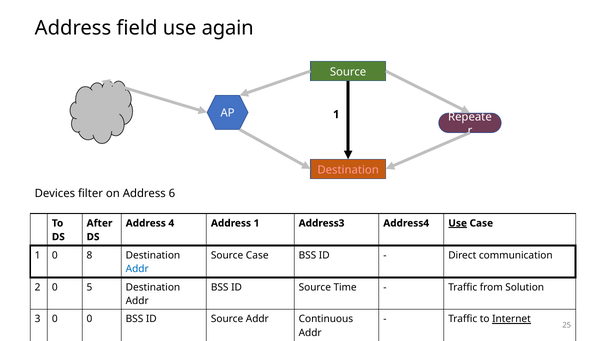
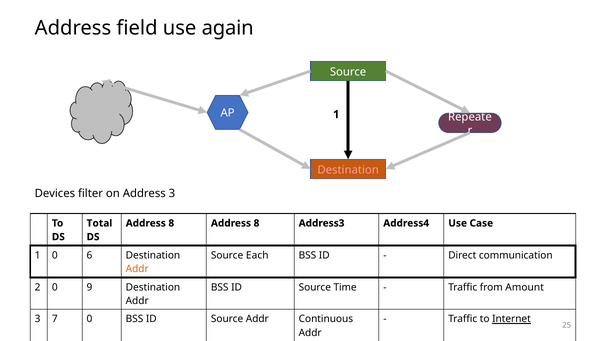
Address 6: 6 -> 3
After: After -> Total
4 at (171, 223): 4 -> 8
1 at (257, 223): 1 -> 8
Use at (458, 223) underline: present -> none
8: 8 -> 6
Source Case: Case -> Each
Addr at (137, 269) colour: blue -> orange
5: 5 -> 9
Solution: Solution -> Amount
3 0: 0 -> 7
